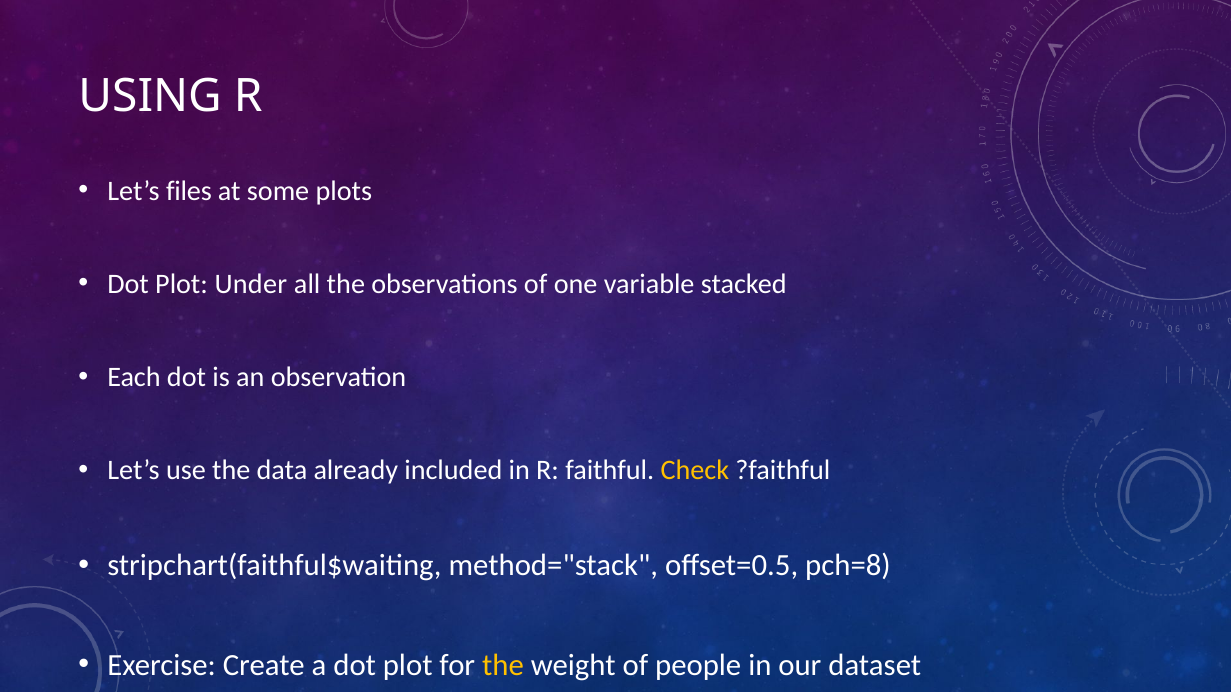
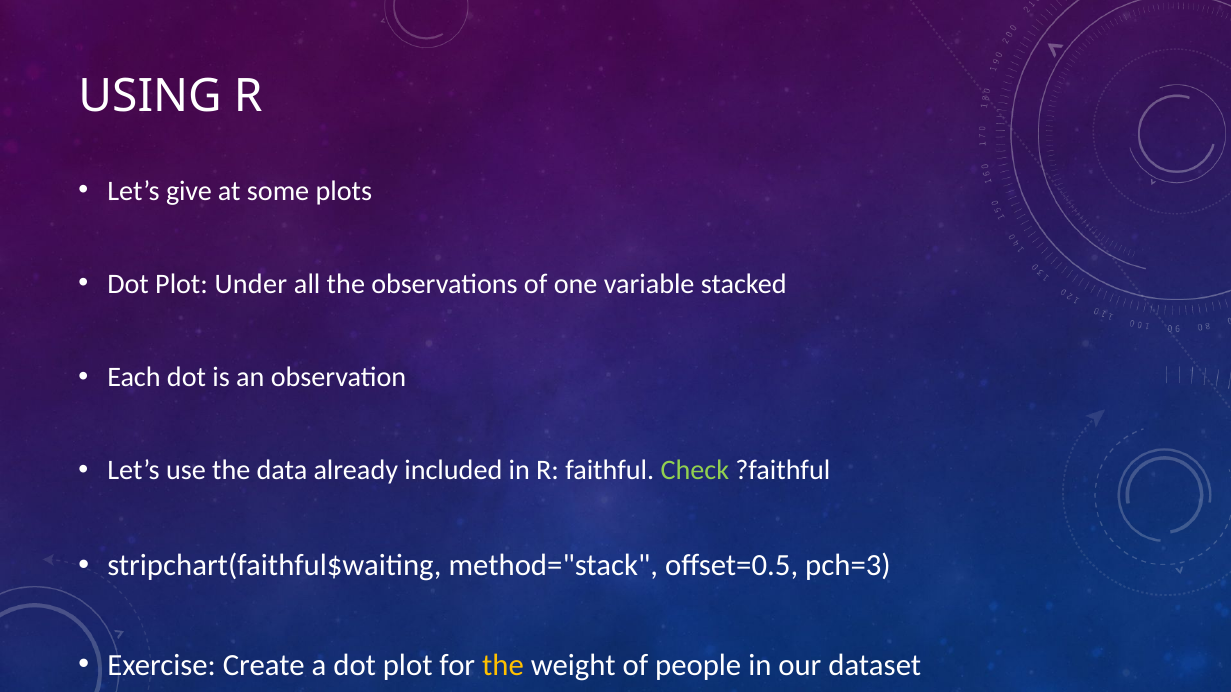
files: files -> give
Check colour: yellow -> light green
pch=8: pch=8 -> pch=3
